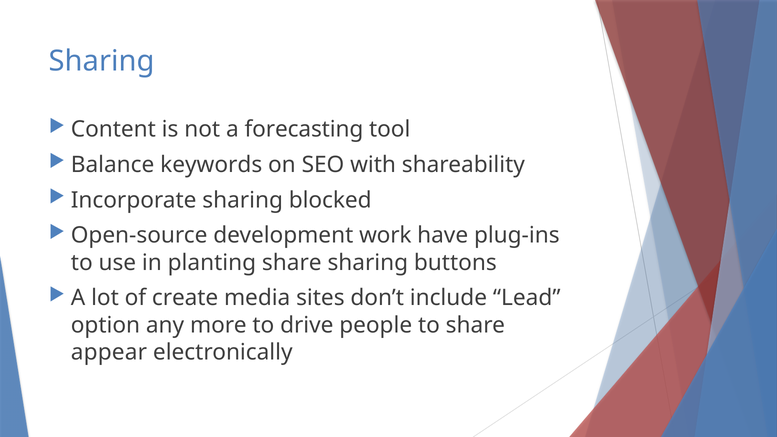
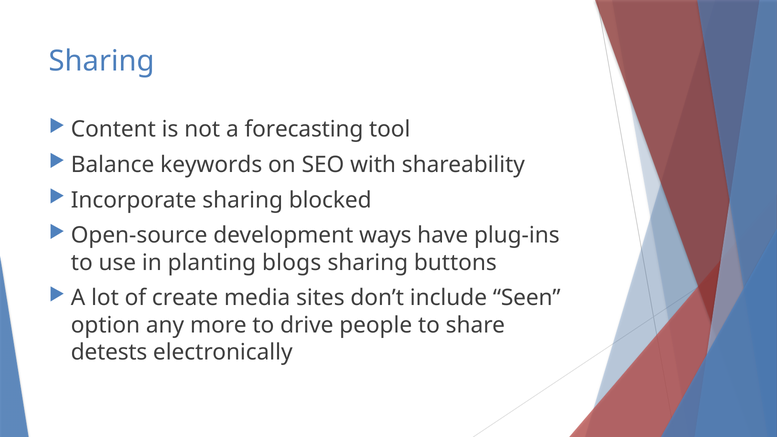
work: work -> ways
planting share: share -> blogs
Lead: Lead -> Seen
appear: appear -> detests
